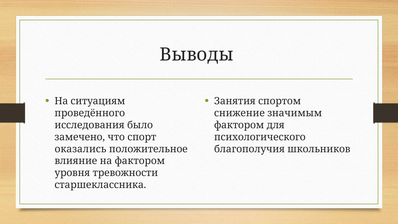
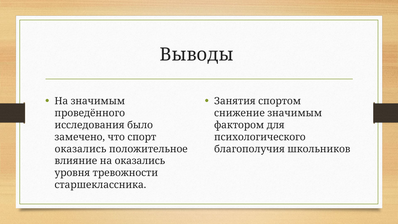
На ситуациям: ситуациям -> значимым
на фактором: фактором -> оказались
